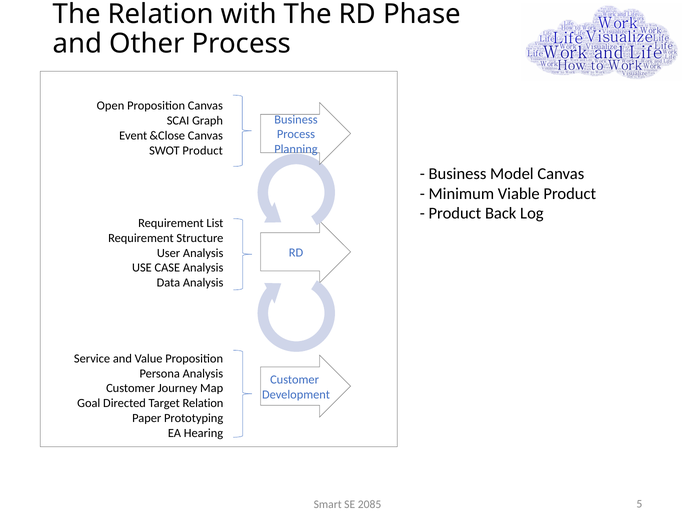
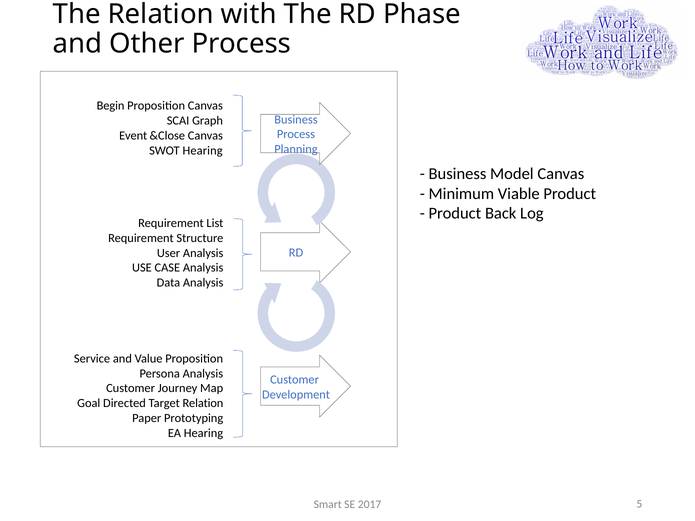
Open: Open -> Begin
SWOT Product: Product -> Hearing
2085: 2085 -> 2017
